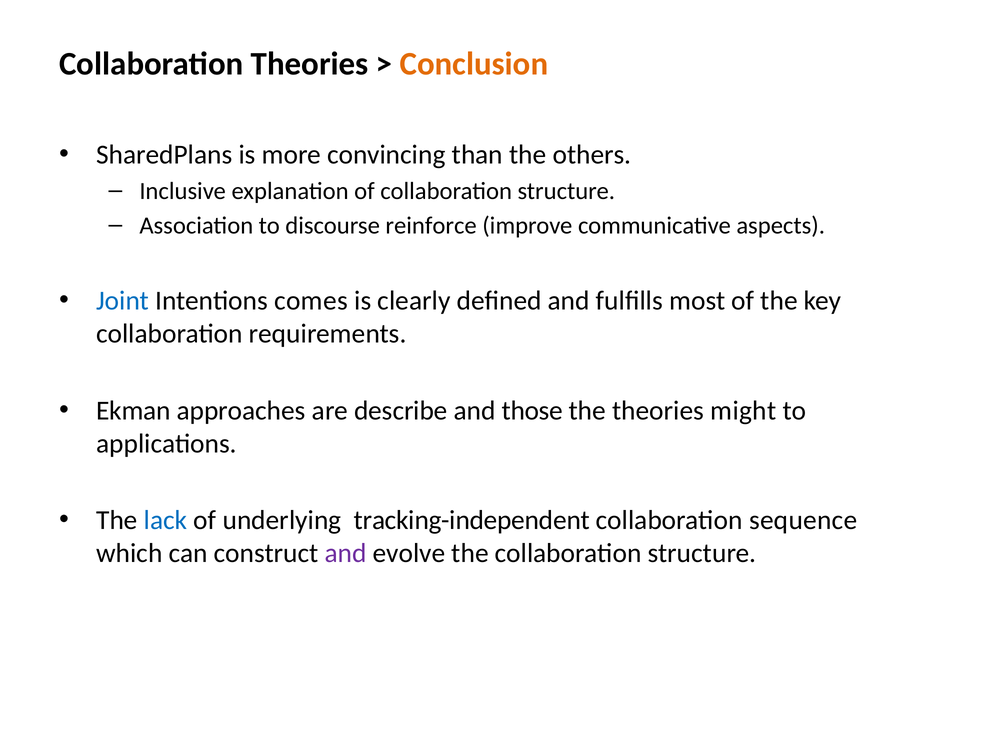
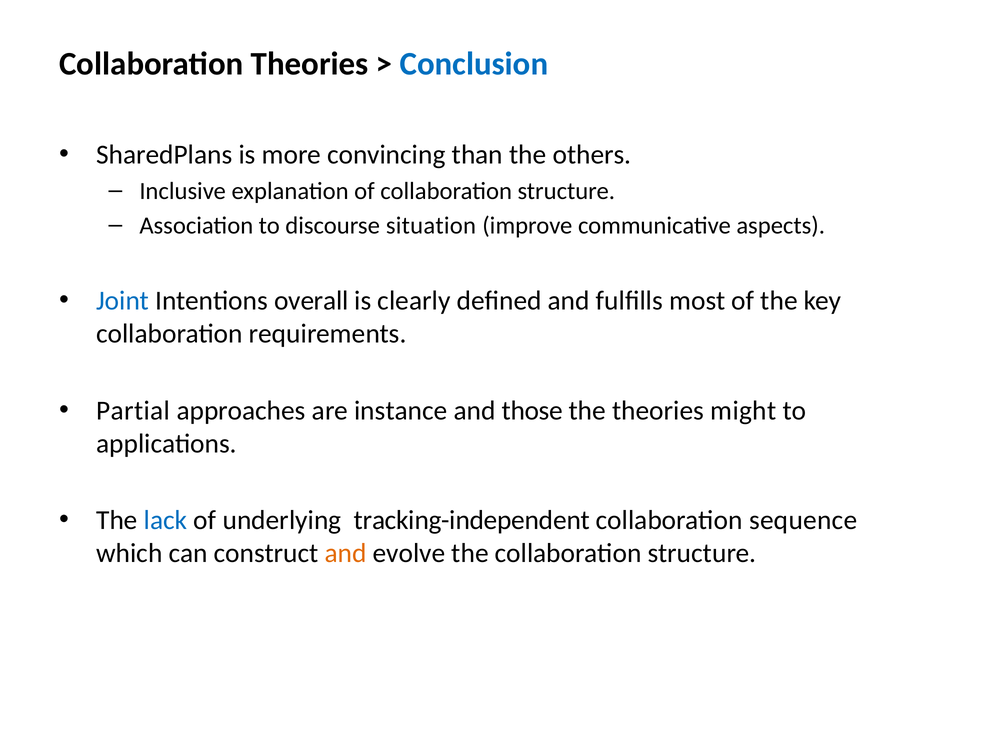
Conclusion colour: orange -> blue
reinforce: reinforce -> situation
comes: comes -> overall
Ekman: Ekman -> Partial
describe: describe -> instance
and at (346, 553) colour: purple -> orange
